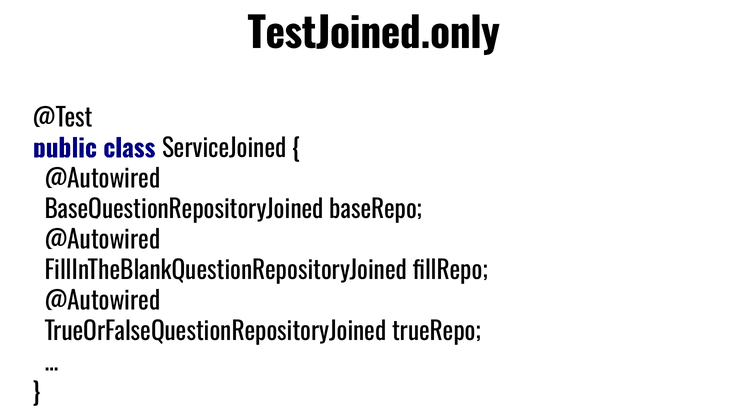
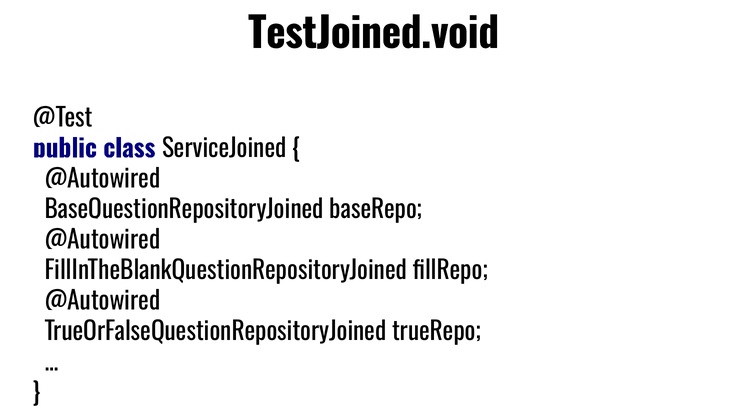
TestJoined.only: TestJoined.only -> TestJoined.void
